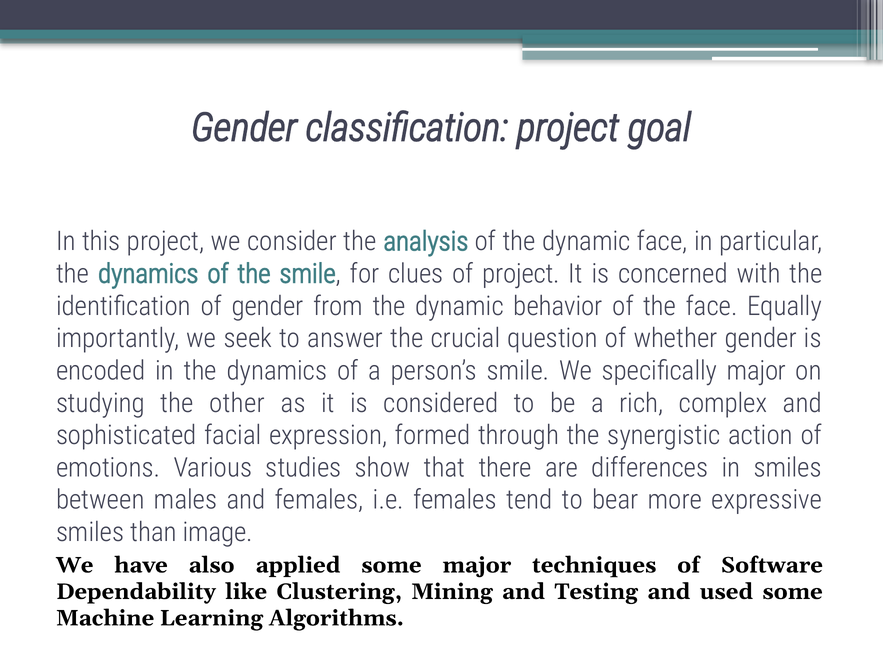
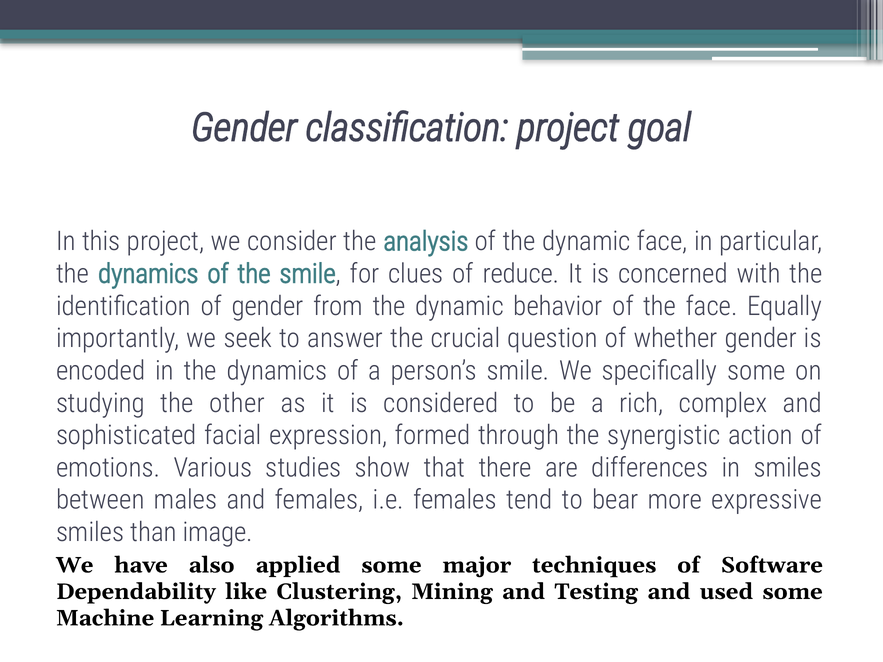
of project: project -> reduce
specifically major: major -> some
